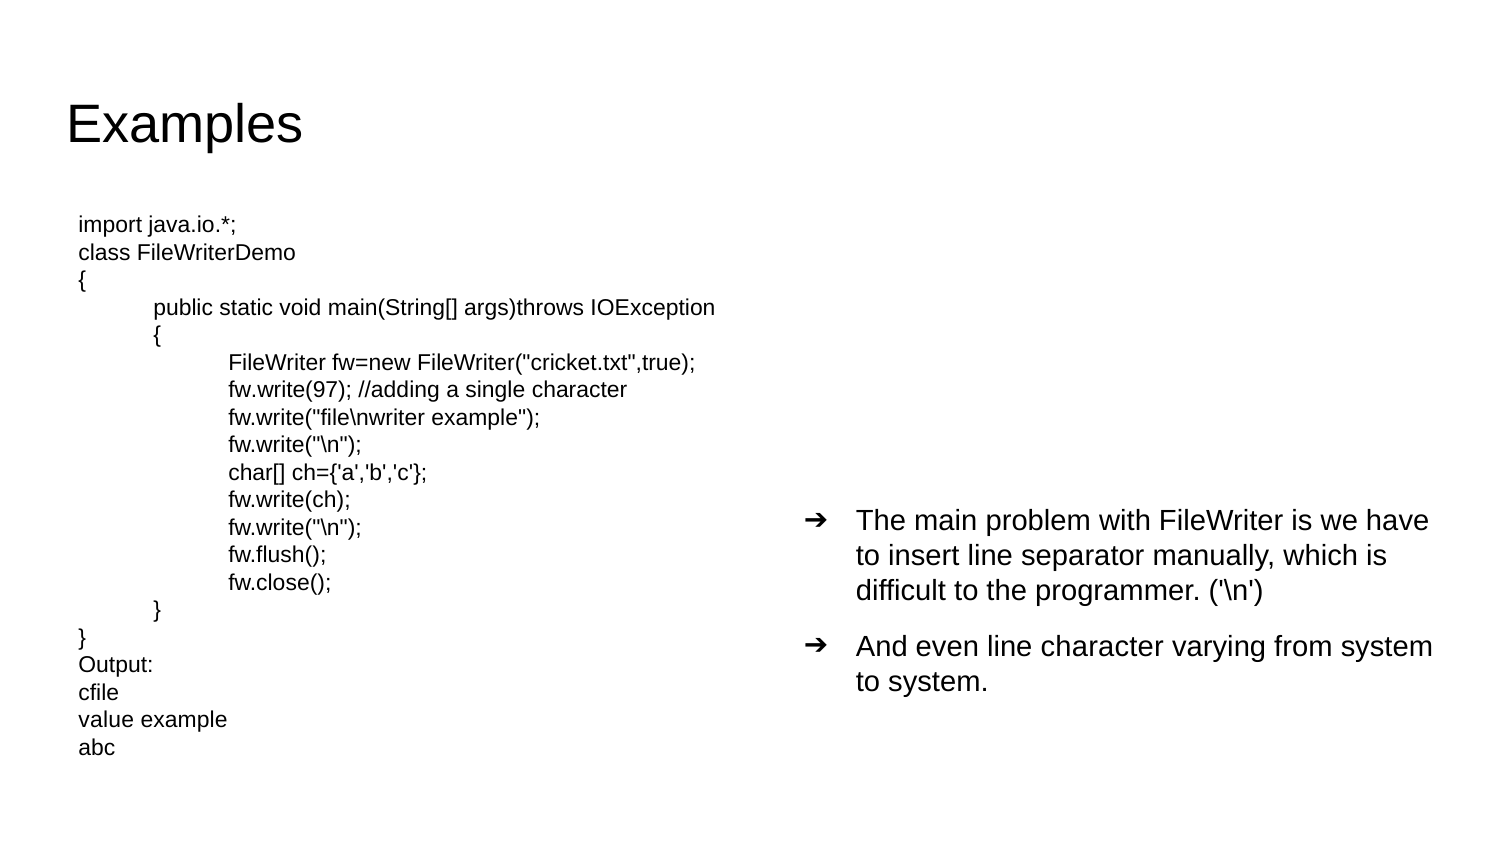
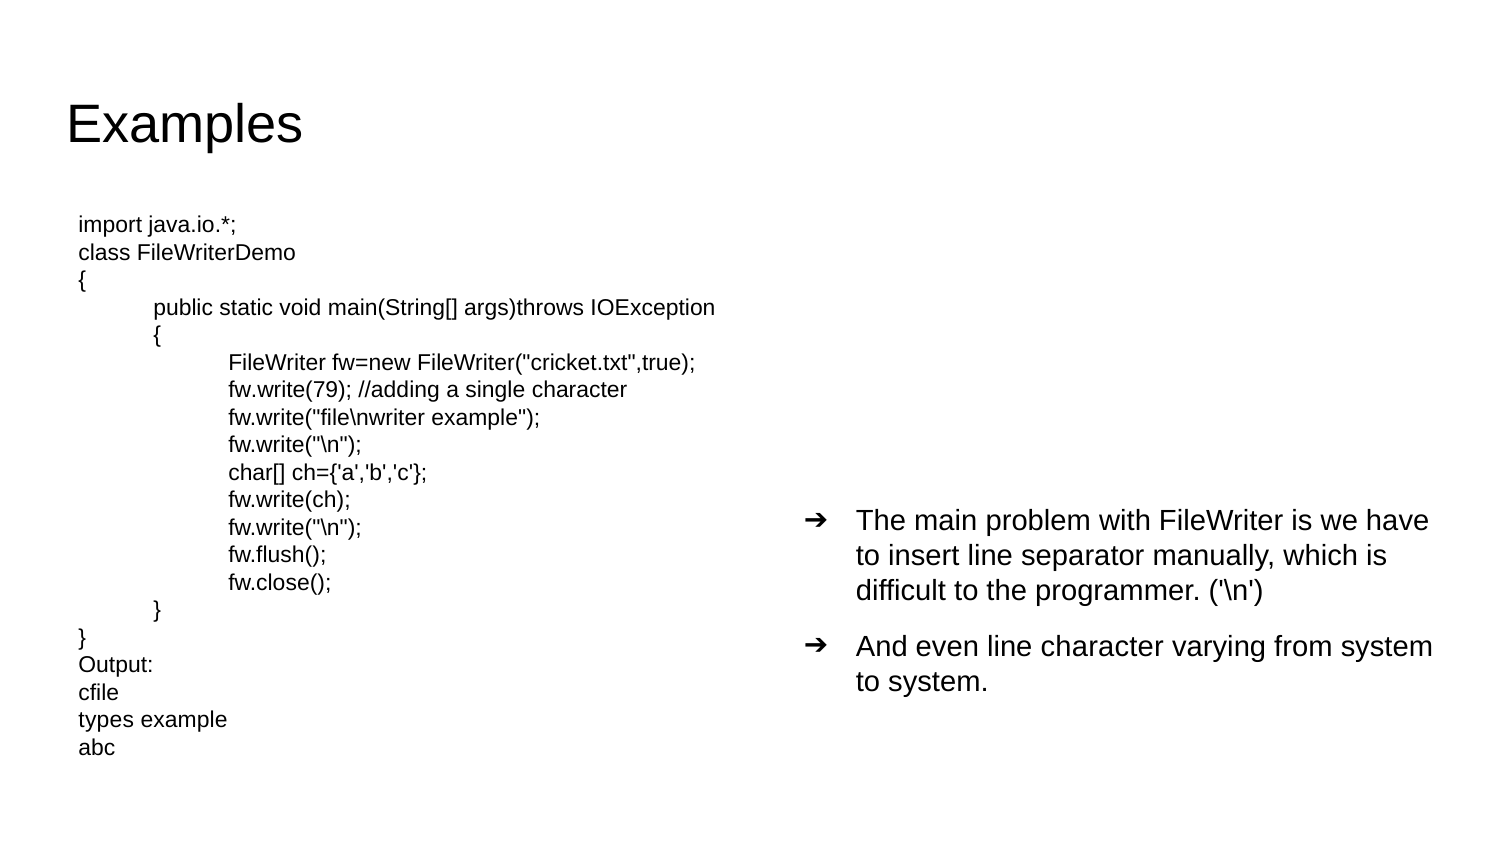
fw.write(97: fw.write(97 -> fw.write(79
value: value -> types
